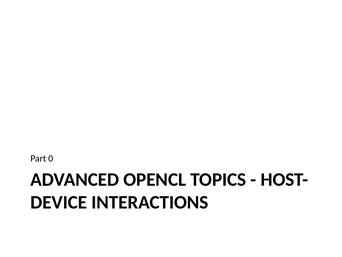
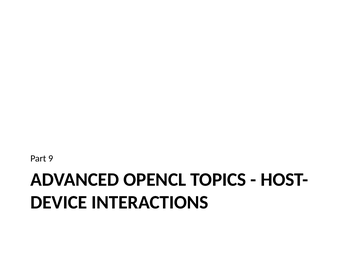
0: 0 -> 9
